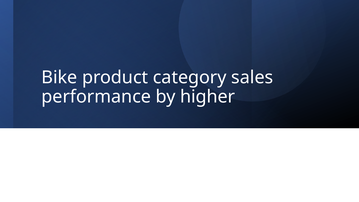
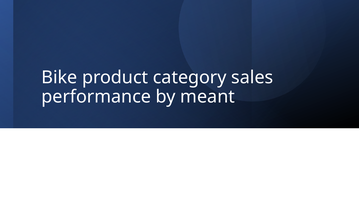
higher: higher -> meant
